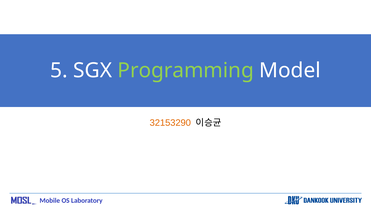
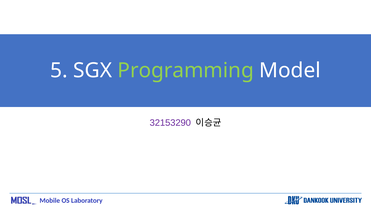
32153290 colour: orange -> purple
